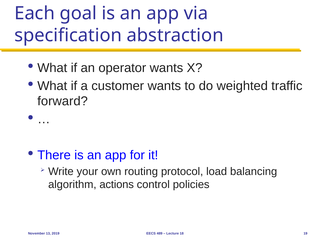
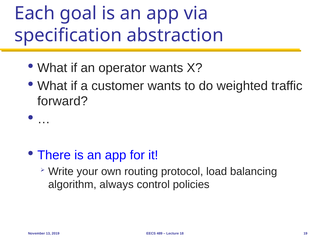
actions: actions -> always
